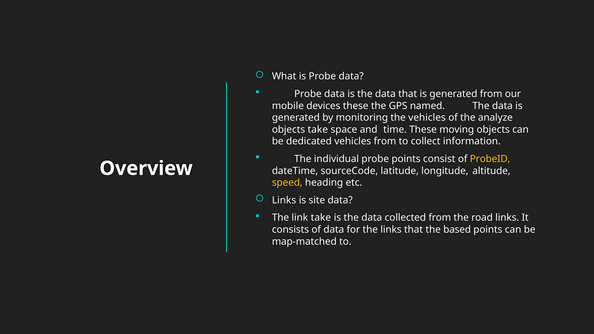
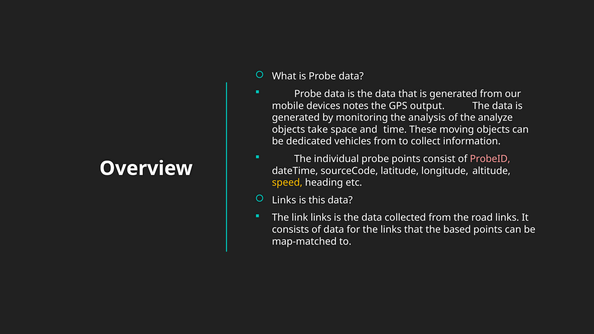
devices these: these -> notes
named: named -> output
the vehicles: vehicles -> analysis
ProbeID colour: yellow -> pink
site: site -> this
link take: take -> links
